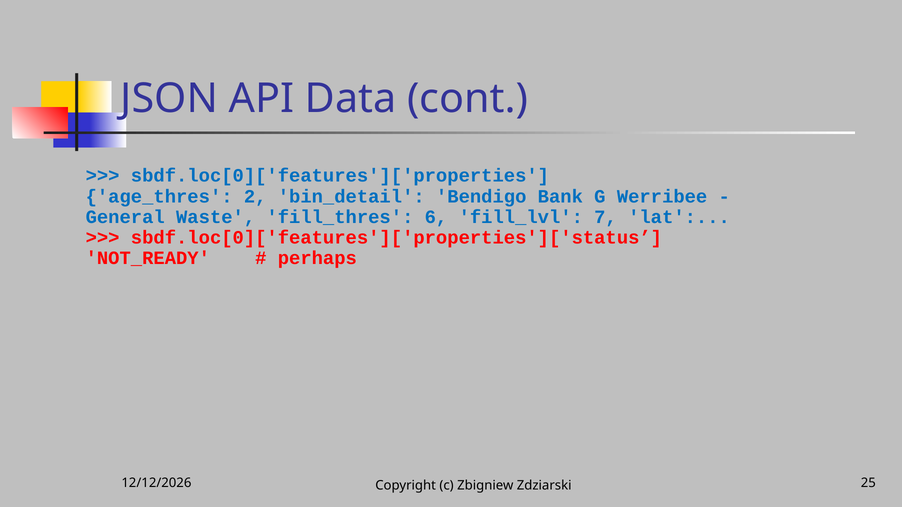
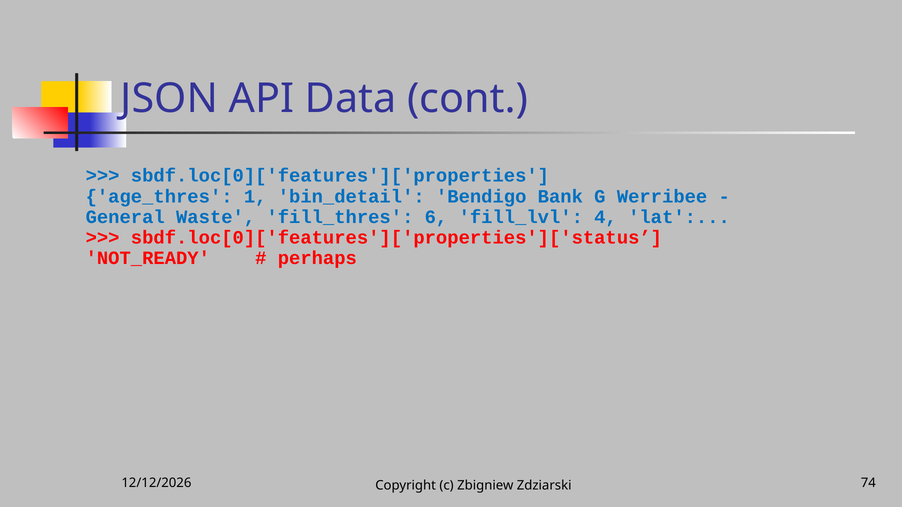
2: 2 -> 1
7: 7 -> 4
25: 25 -> 74
